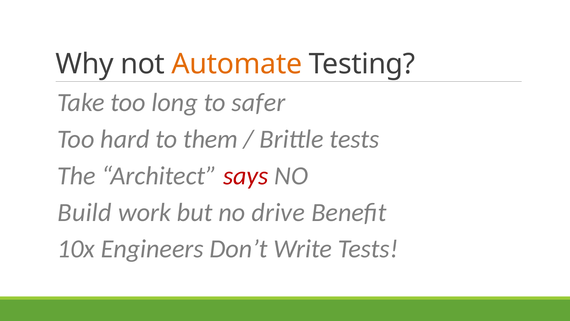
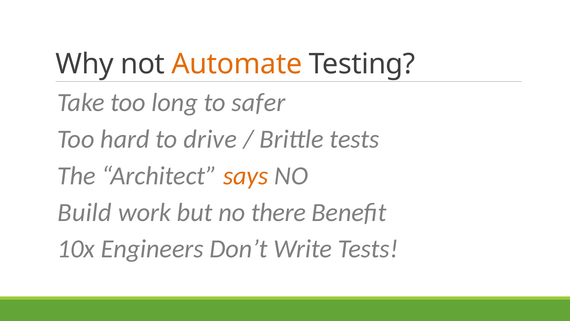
them: them -> drive
says colour: red -> orange
drive: drive -> there
